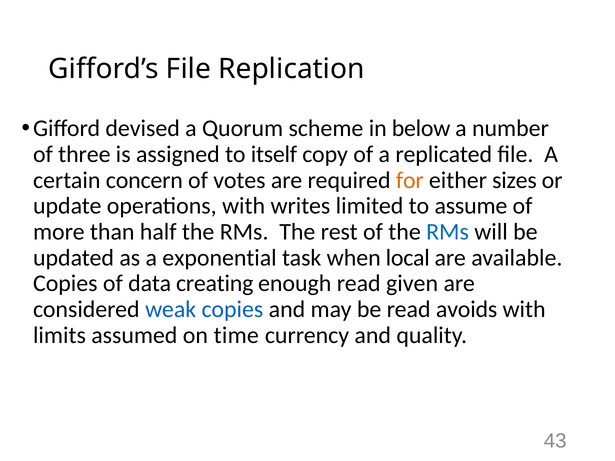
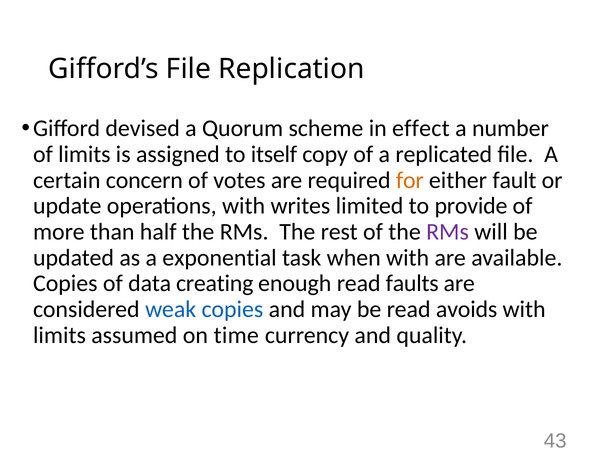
below: below -> effect
of three: three -> limits
sizes: sizes -> fault
assume: assume -> provide
RMs at (448, 232) colour: blue -> purple
when local: local -> with
given: given -> faults
